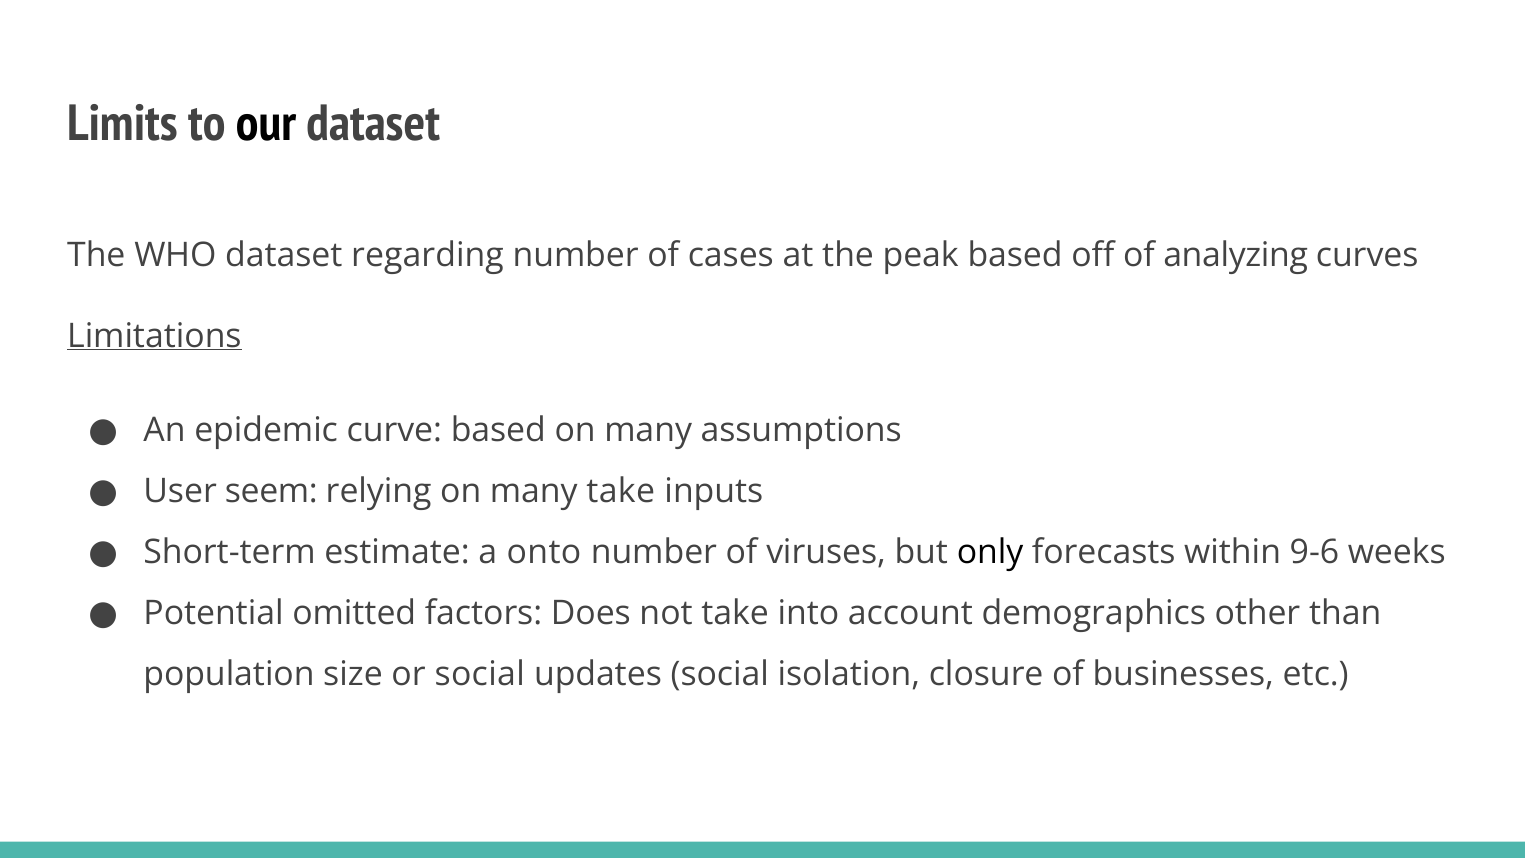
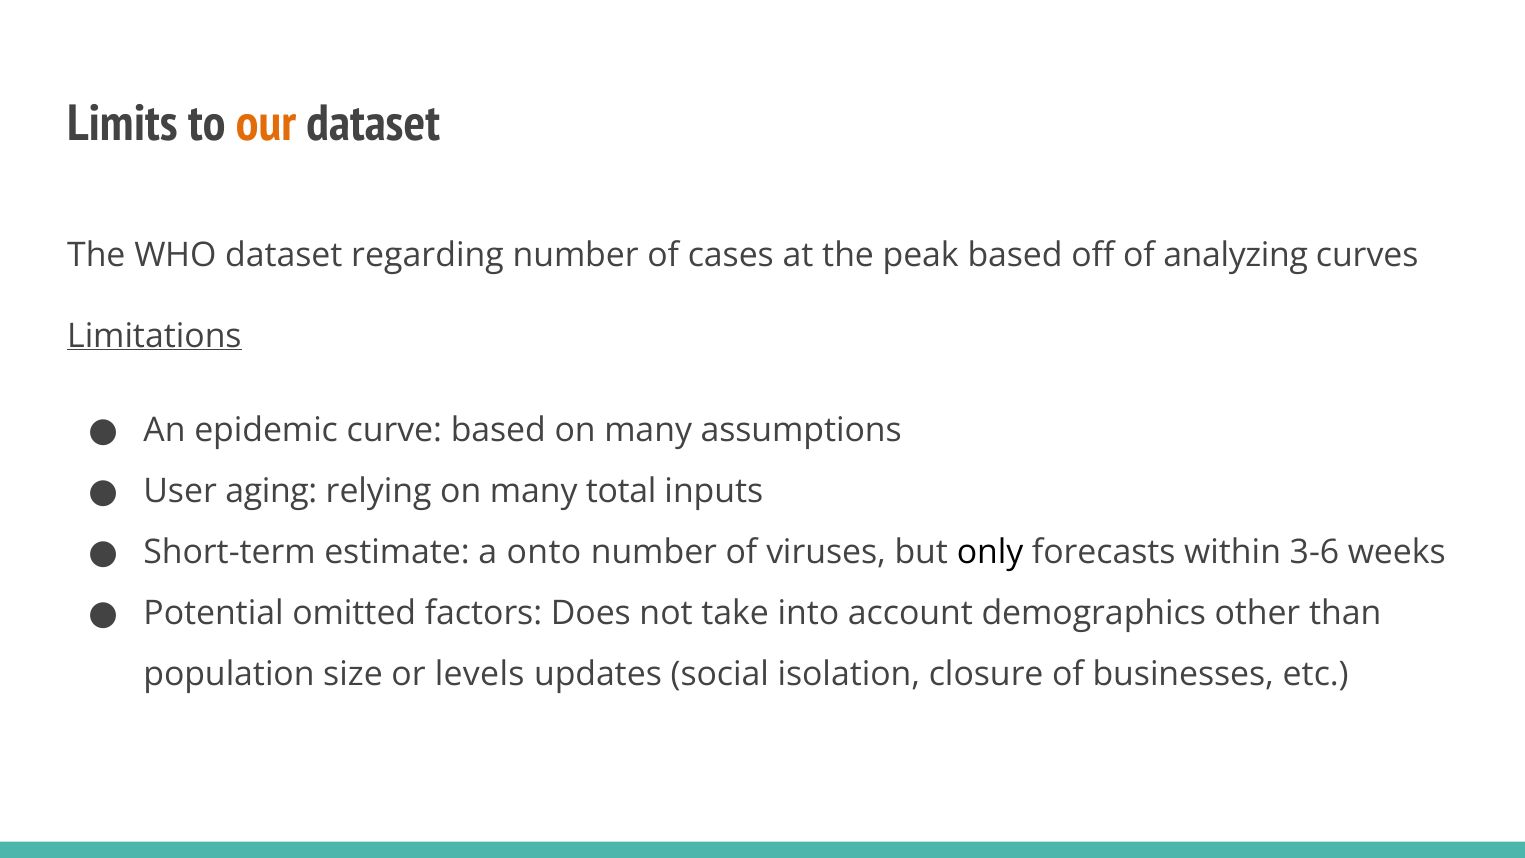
our colour: black -> orange
seem: seem -> aging
many take: take -> total
9-6: 9-6 -> 3-6
or social: social -> levels
